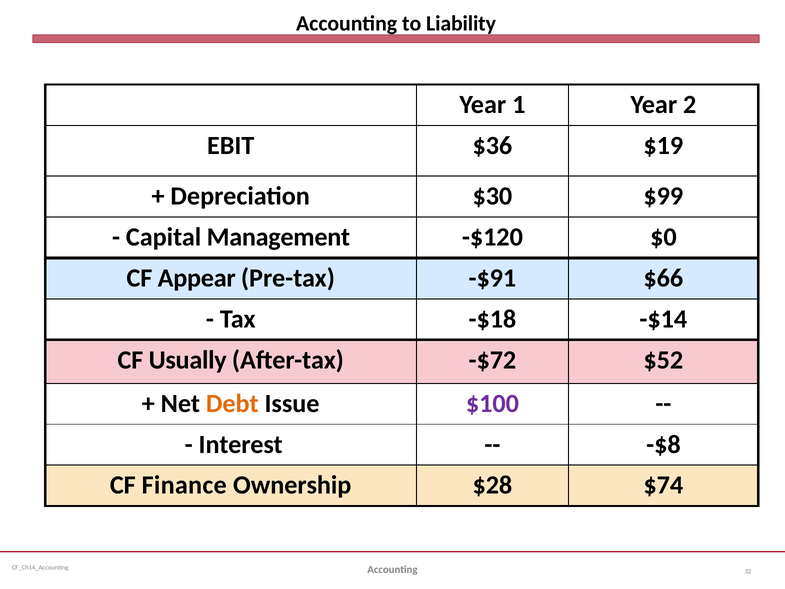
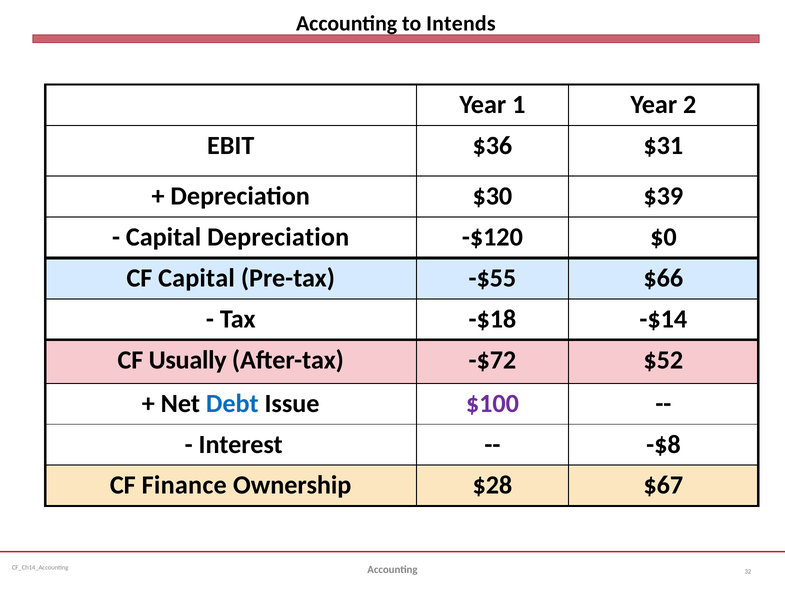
Liability: Liability -> Intends
$19: $19 -> $31
$99: $99 -> $39
Capital Management: Management -> Depreciation
CF Appear: Appear -> Capital
-$91: -$91 -> -$55
Debt colour: orange -> blue
$74: $74 -> $67
